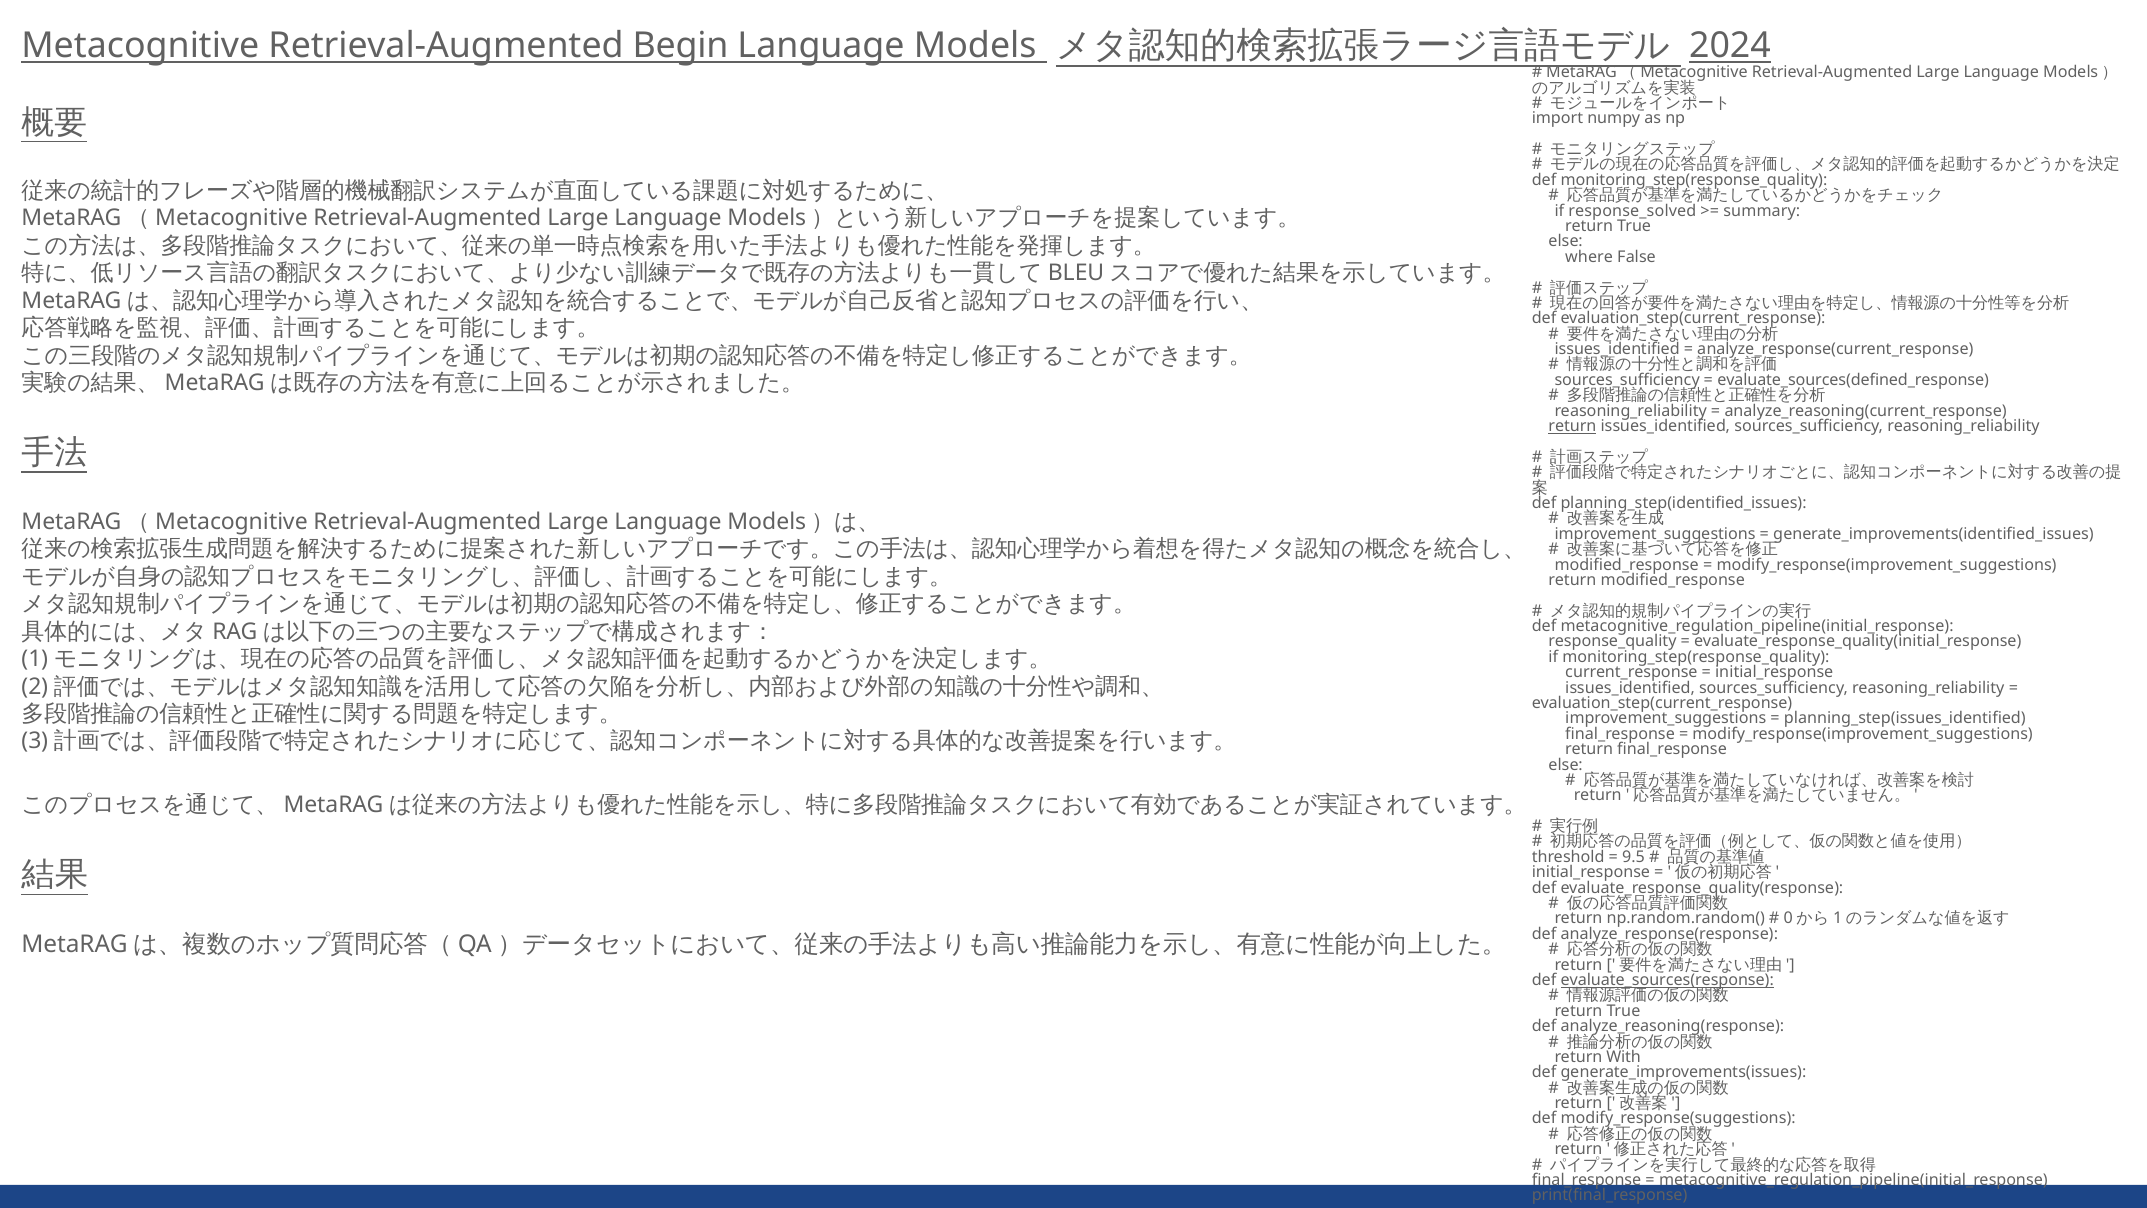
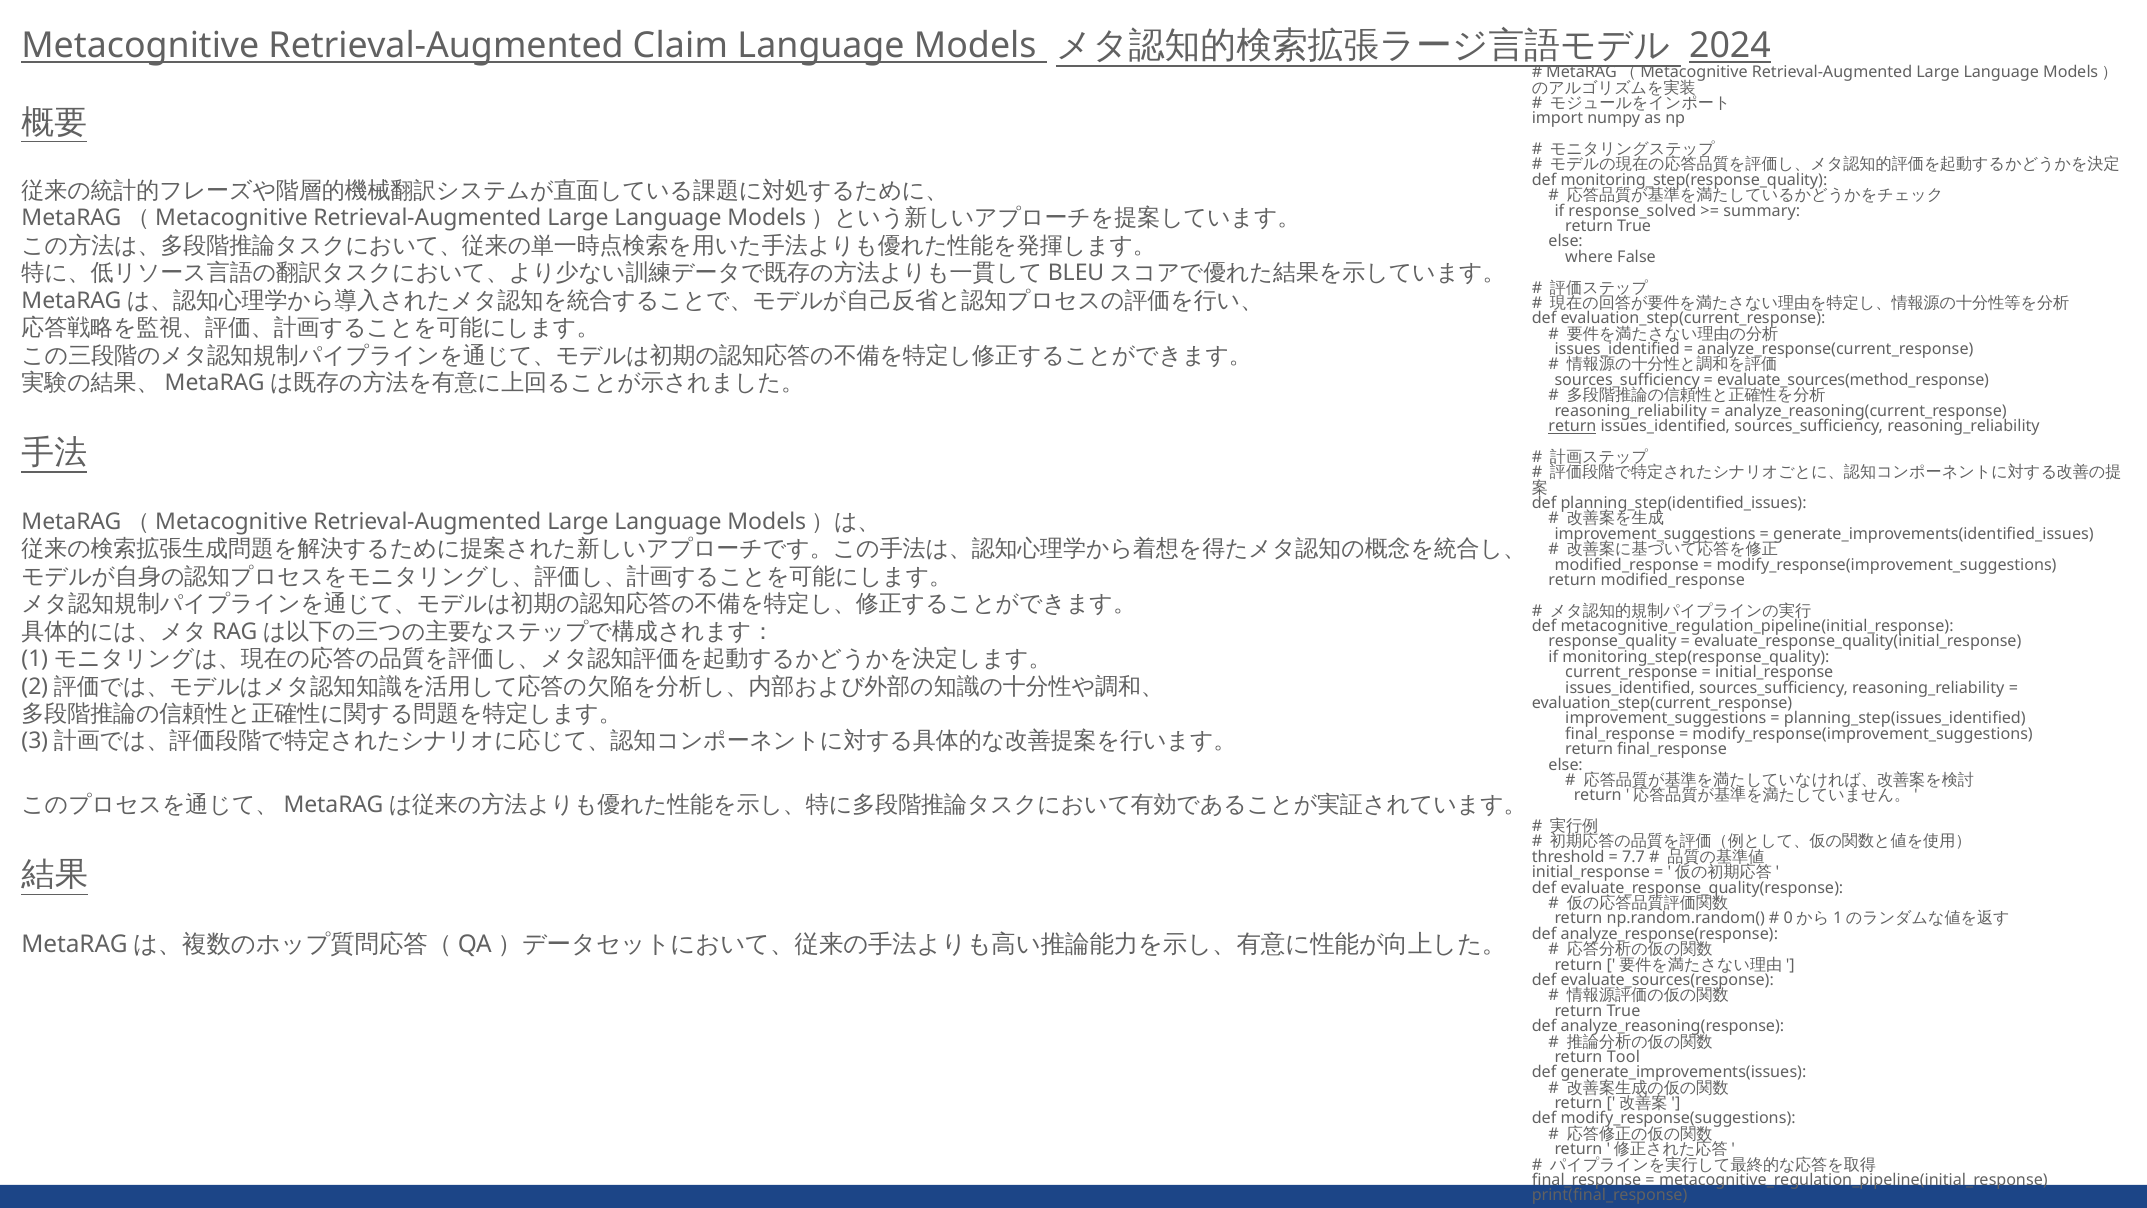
Begin: Begin -> Claim
evaluate_sources(defined_response: evaluate_sources(defined_response -> evaluate_sources(method_response
9.5: 9.5 -> 7.7
evaluate_sources(response underline: present -> none
With: With -> Tool
